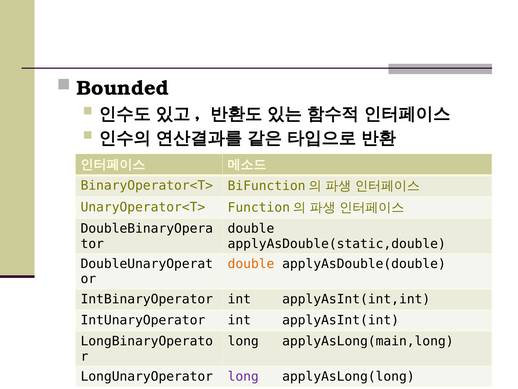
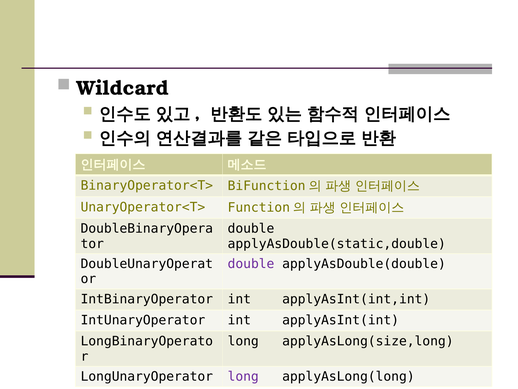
Bounded: Bounded -> Wildcard
double at (251, 264) colour: orange -> purple
applyAsLong(main,long: applyAsLong(main,long -> applyAsLong(size,long
